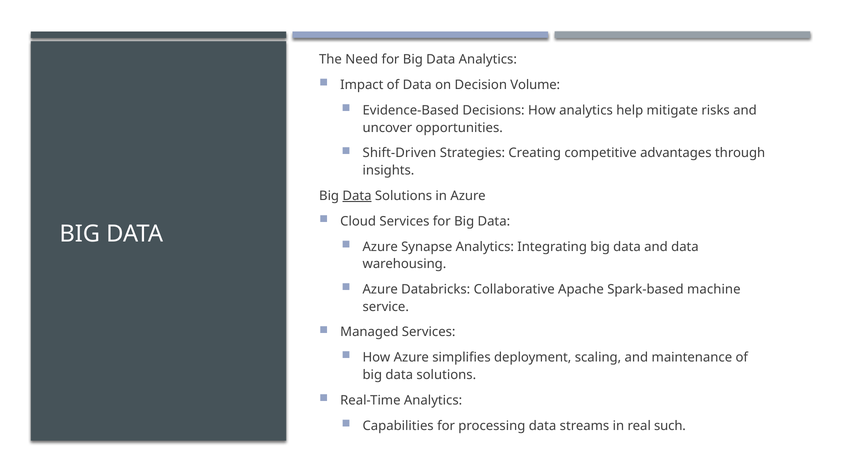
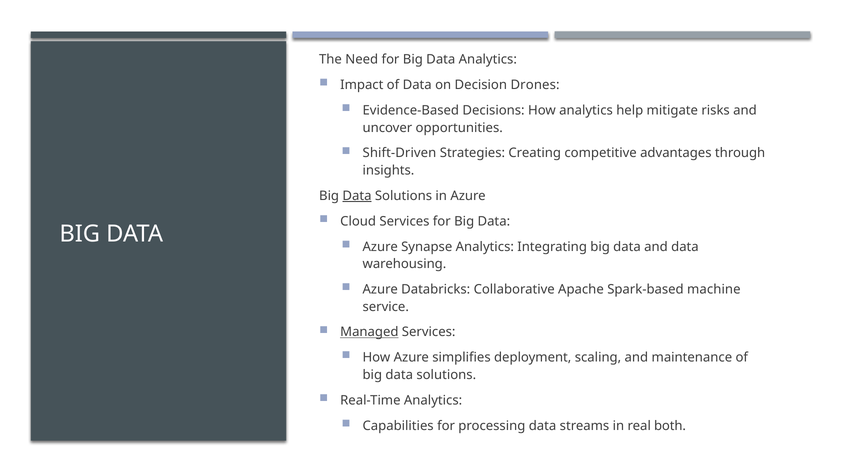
Volume: Volume -> Drones
Managed underline: none -> present
such: such -> both
